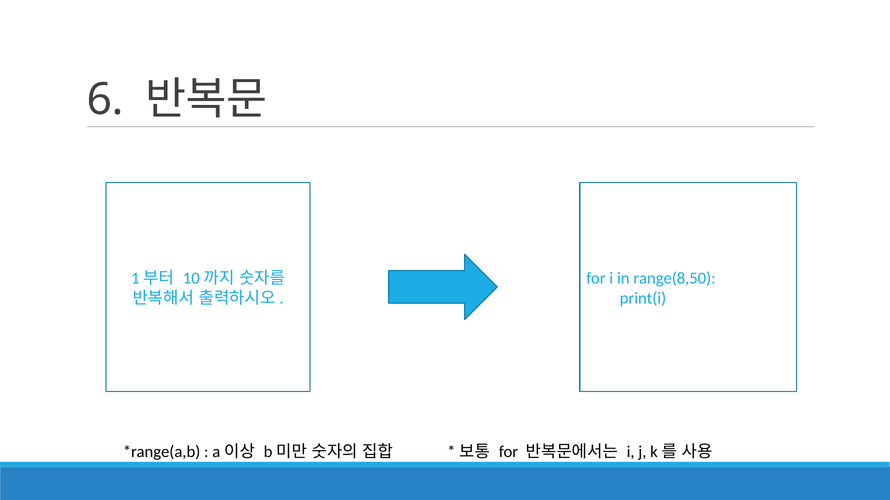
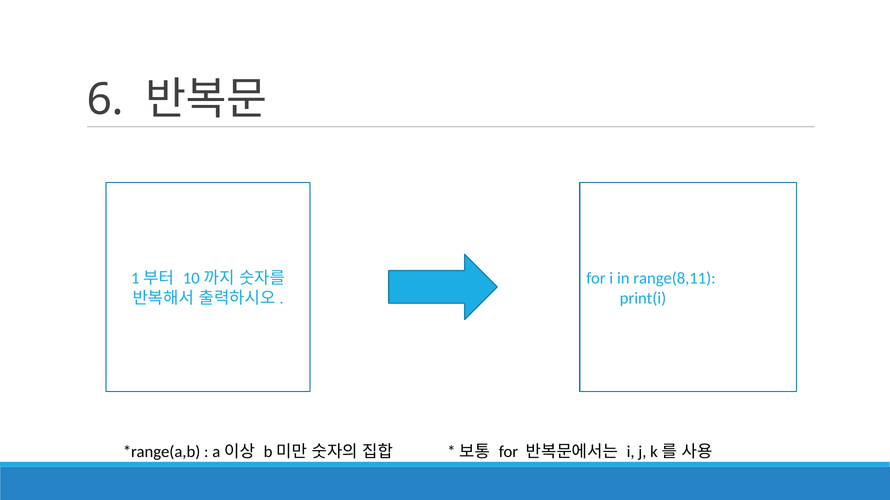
range(8,50: range(8,50 -> range(8,11
